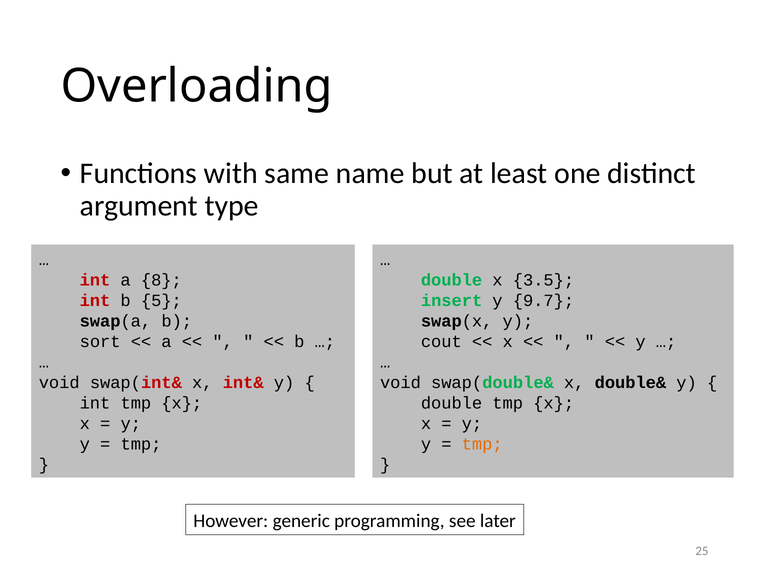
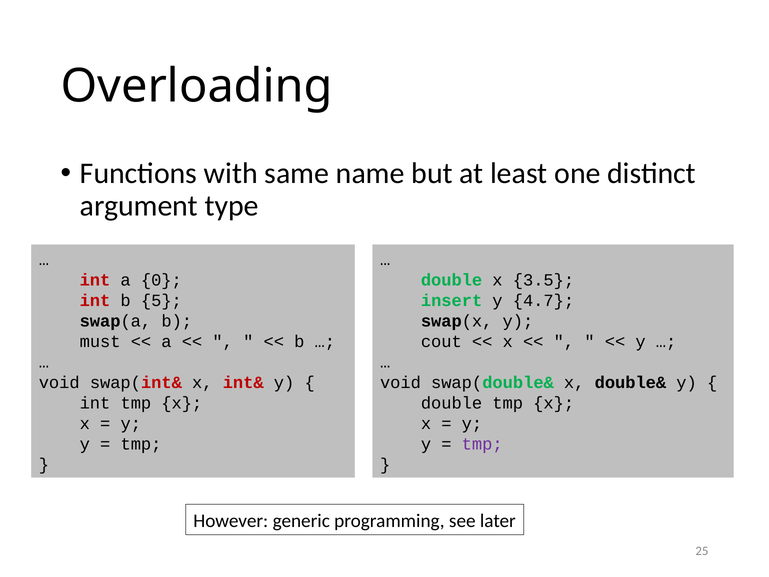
8: 8 -> 0
9.7: 9.7 -> 4.7
sort: sort -> must
tmp at (482, 444) colour: orange -> purple
